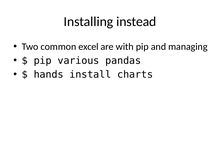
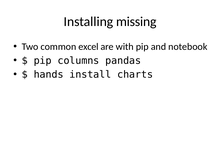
instead: instead -> missing
managing: managing -> notebook
various: various -> columns
